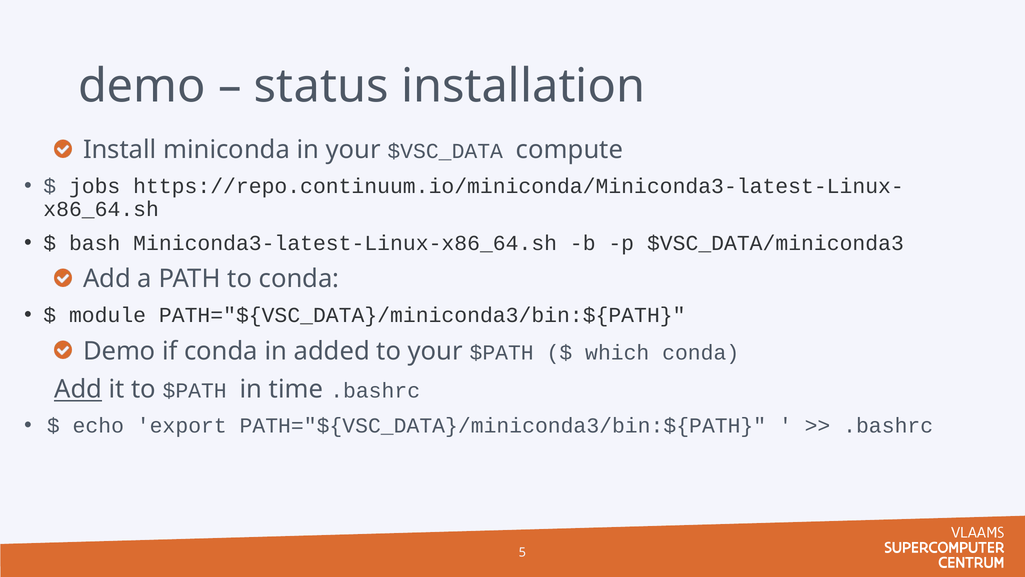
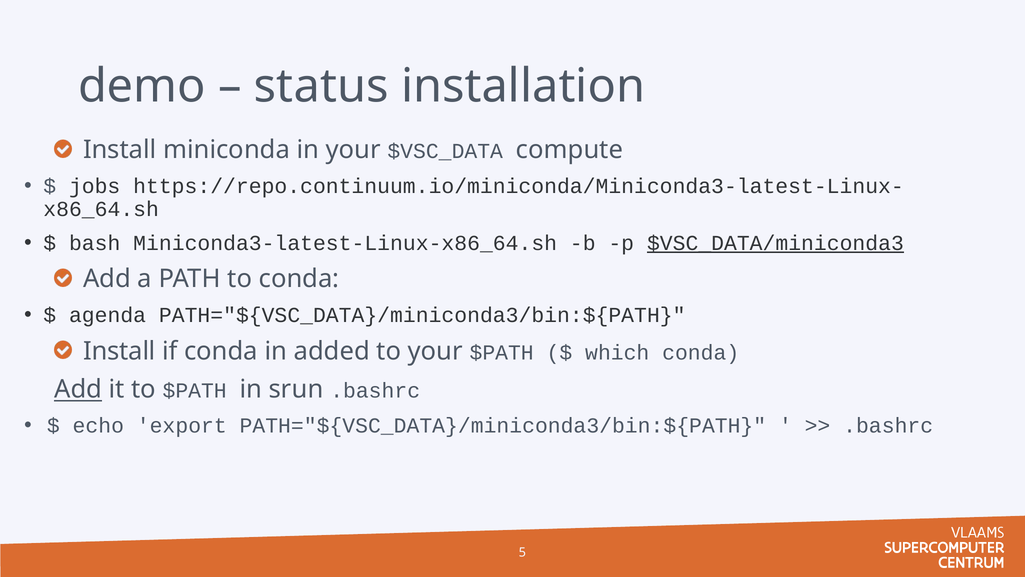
$VSC_DATA/miniconda3 underline: none -> present
module: module -> agenda
Demo at (119, 351): Demo -> Install
time: time -> srun
